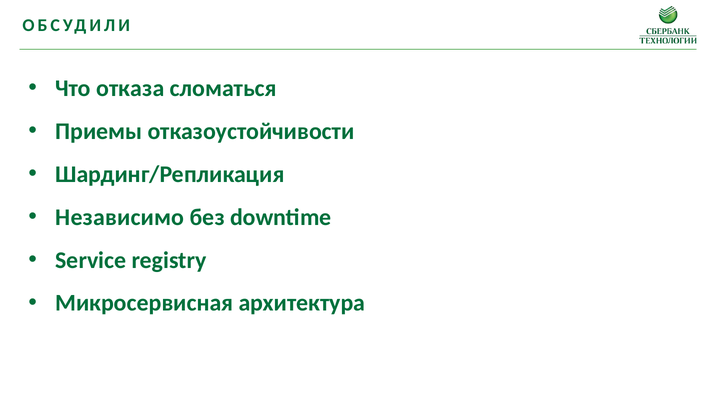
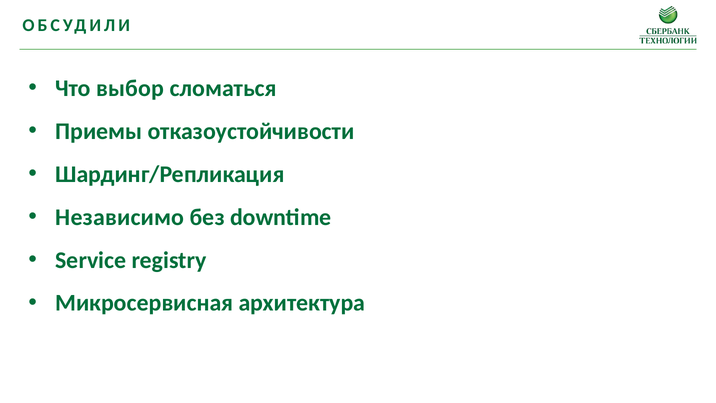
отказа: отказа -> выбор
